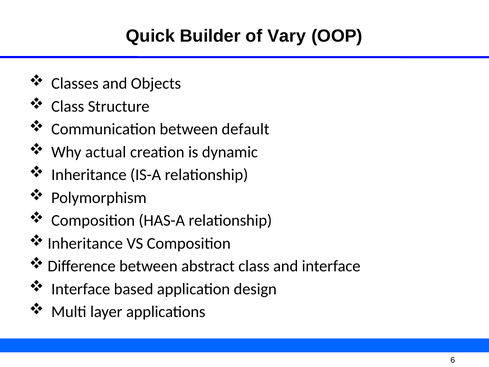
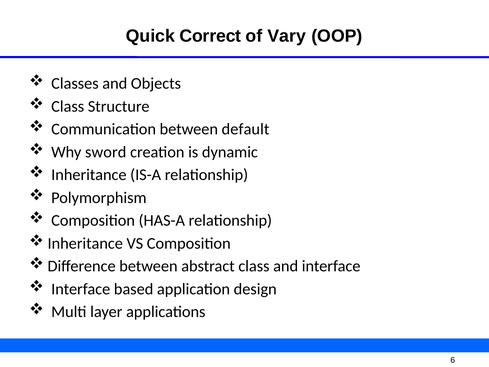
Builder: Builder -> Correct
actual: actual -> sword
